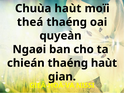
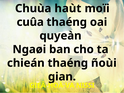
theá: theá -> cuûa
thaéng haùt: haùt -> ñoùi
